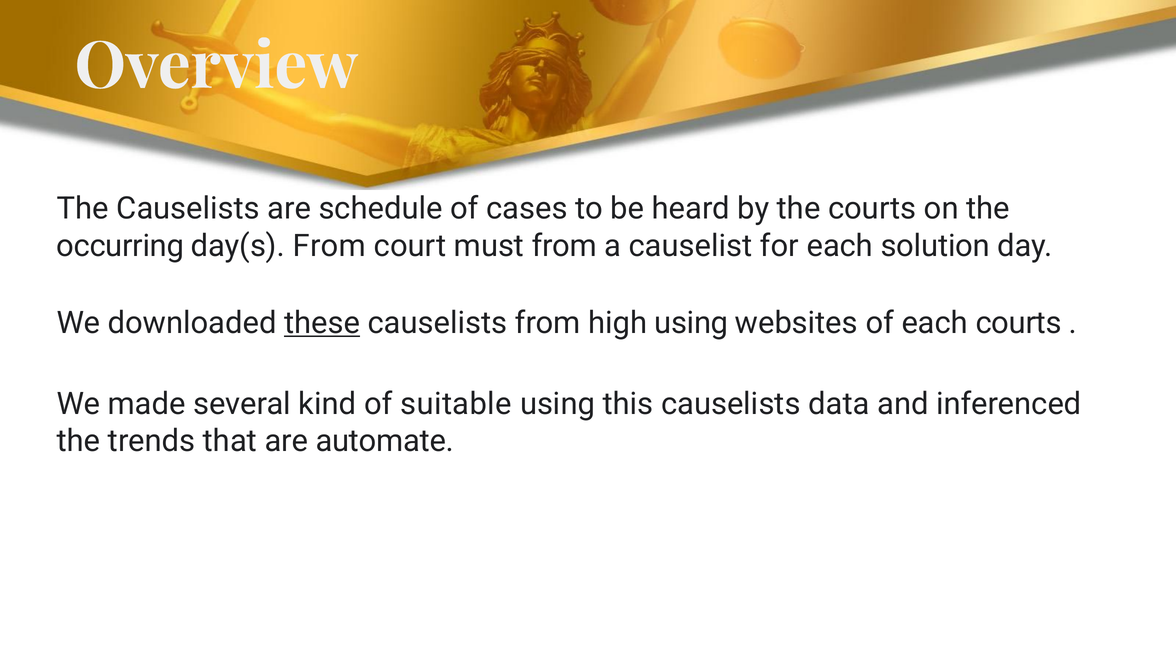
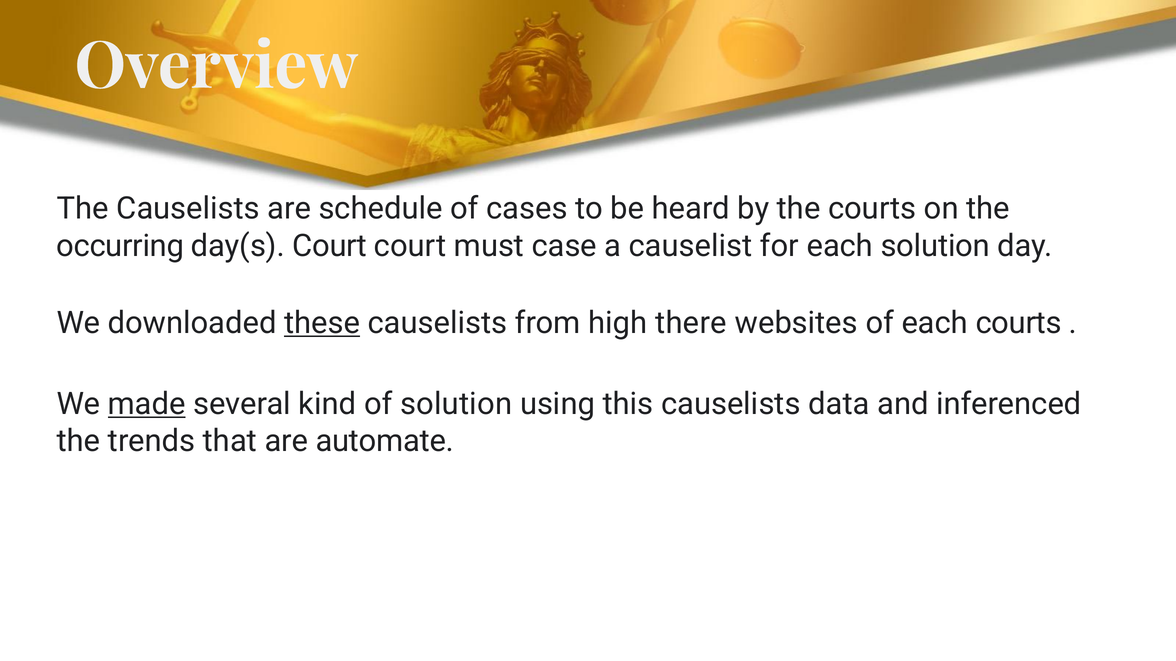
day(s From: From -> Court
must from: from -> case
high using: using -> there
made underline: none -> present
of suitable: suitable -> solution
